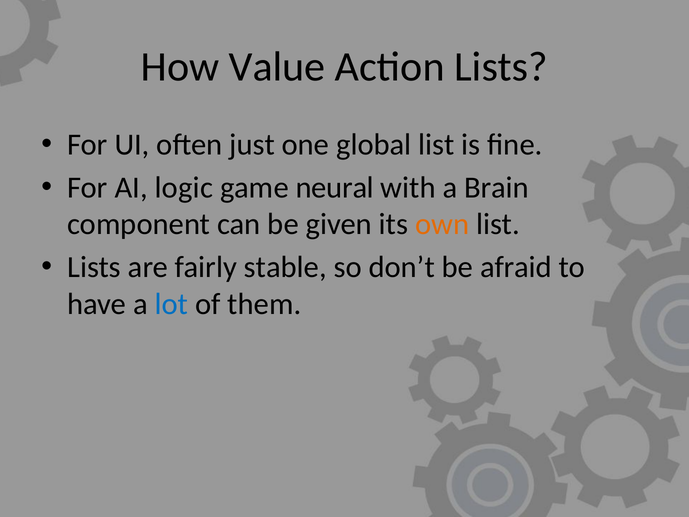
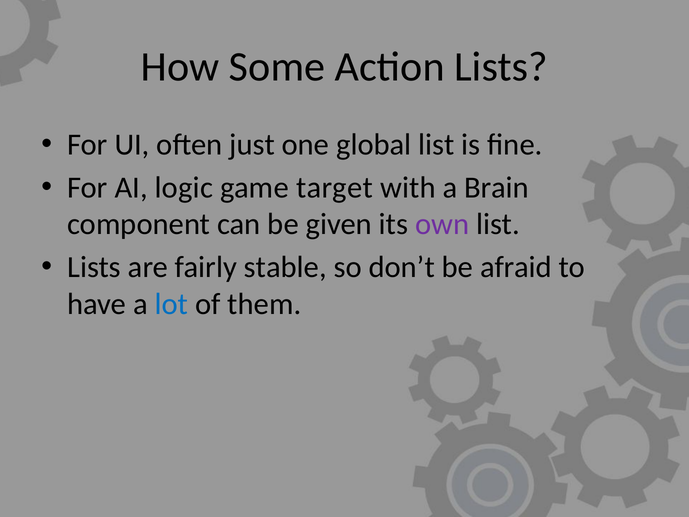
Value: Value -> Some
neural: neural -> target
own colour: orange -> purple
